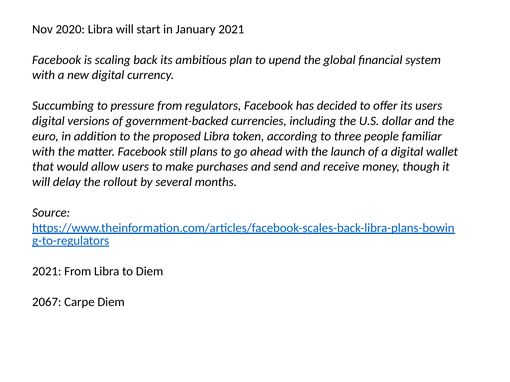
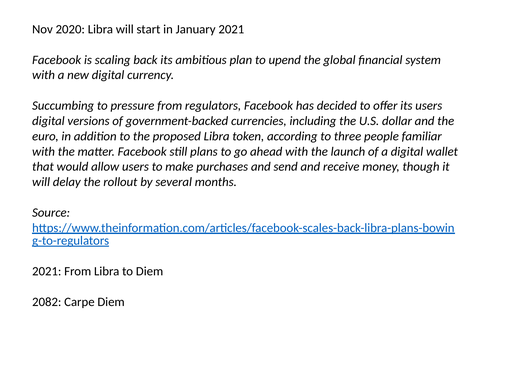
2067: 2067 -> 2082
